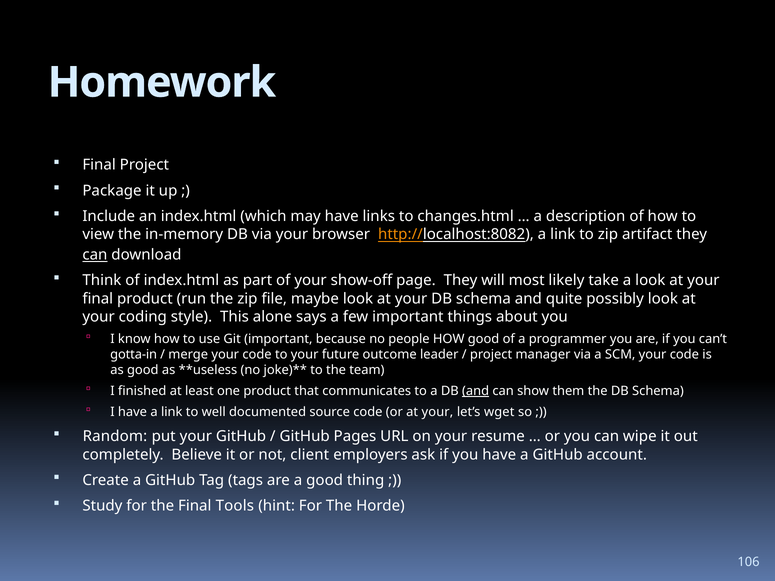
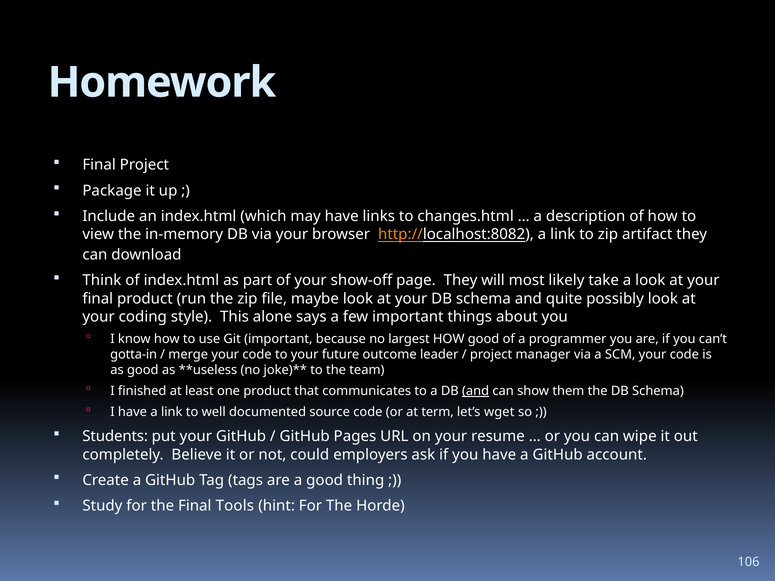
can at (95, 255) underline: present -> none
people: people -> largest
or at your: your -> term
Random: Random -> Students
client: client -> could
